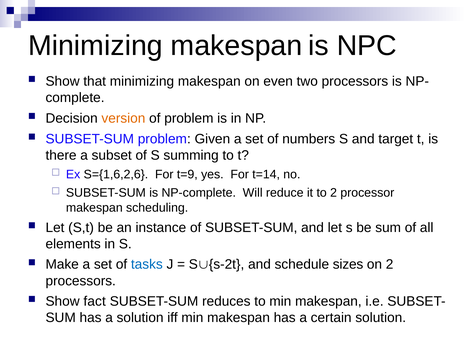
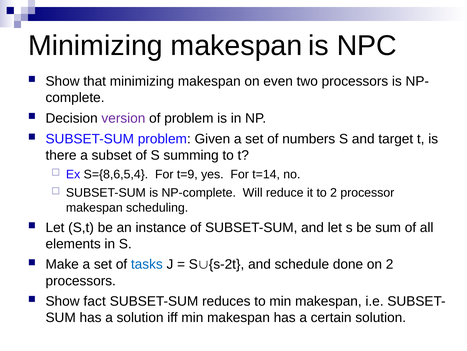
version colour: orange -> purple
S={1,6,2,6: S={1,6,2,6 -> S={8,6,5,4
sizes: sizes -> done
